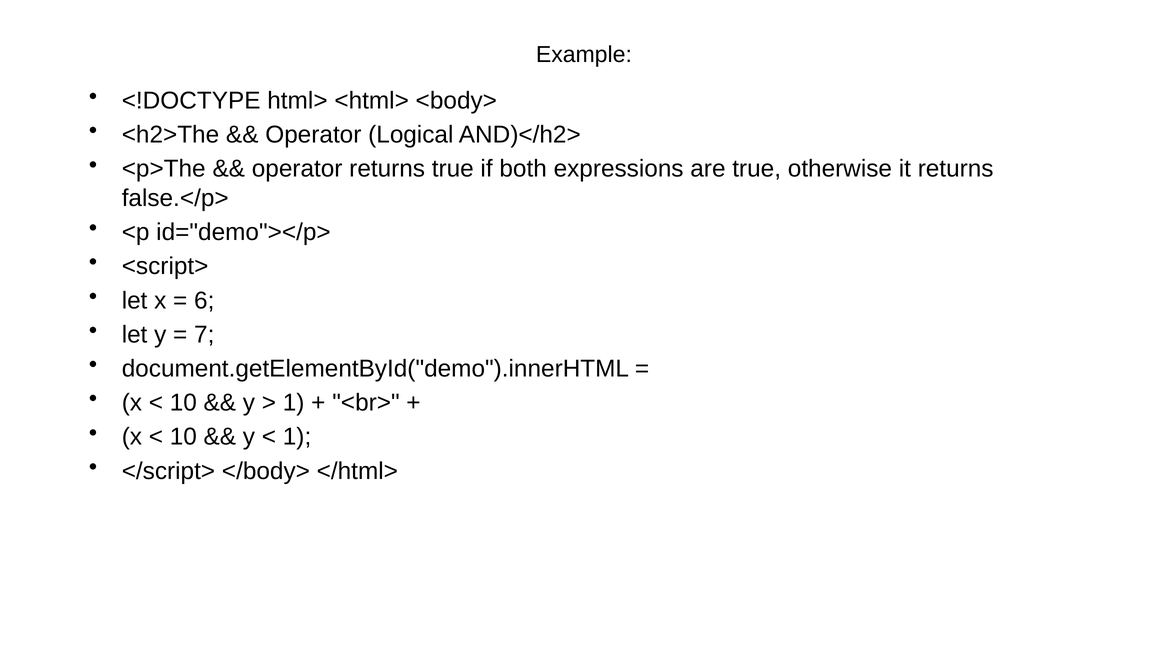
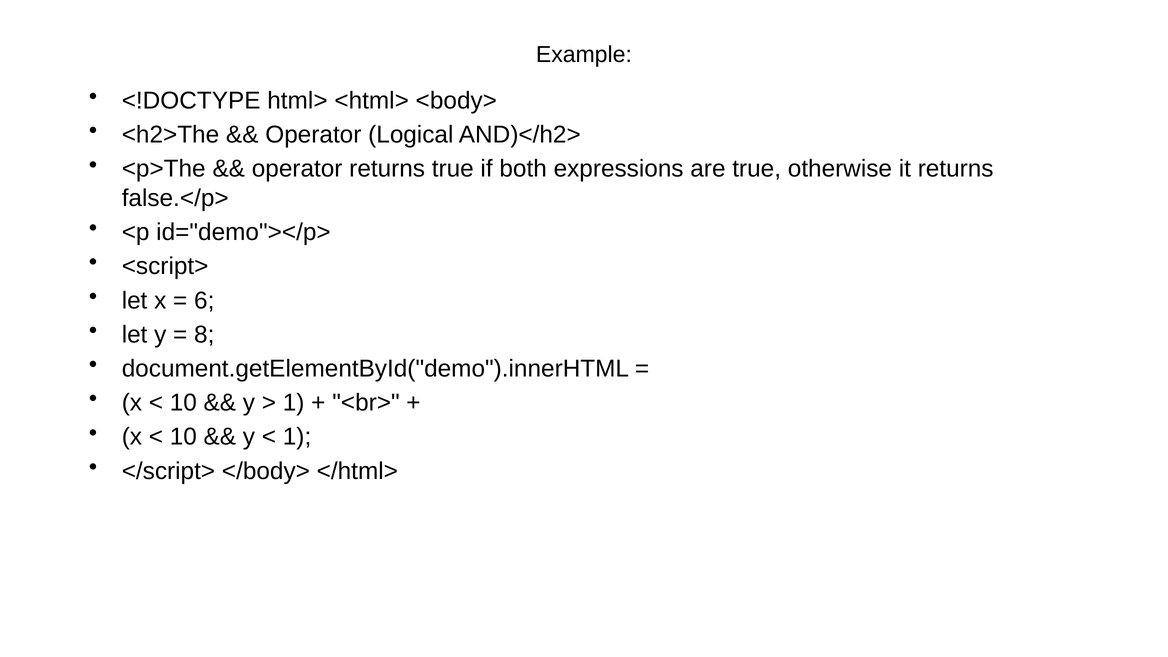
7: 7 -> 8
